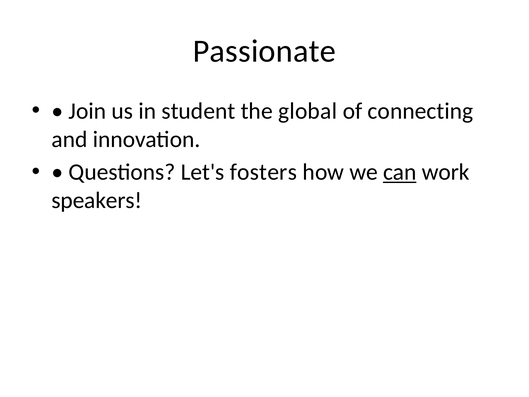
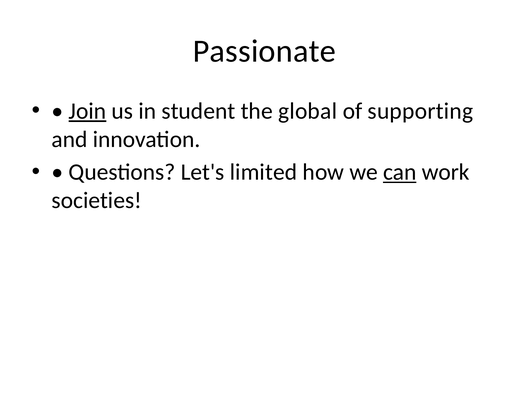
Join underline: none -> present
connecting: connecting -> supporting
fosters: fosters -> limited
speakers: speakers -> societies
